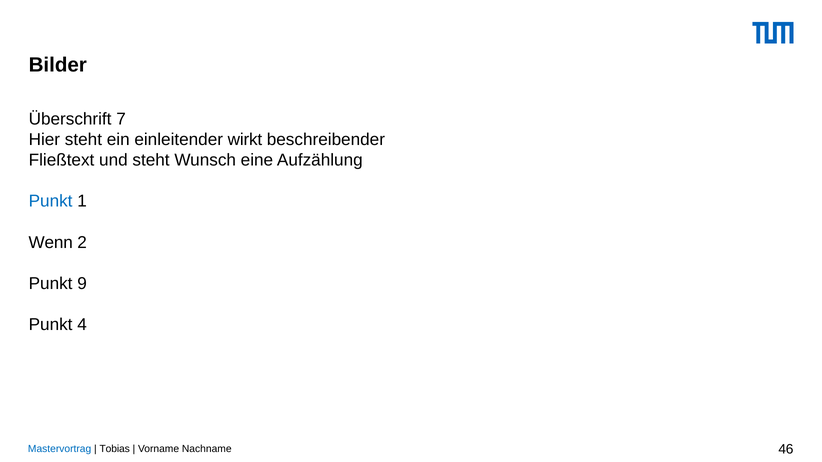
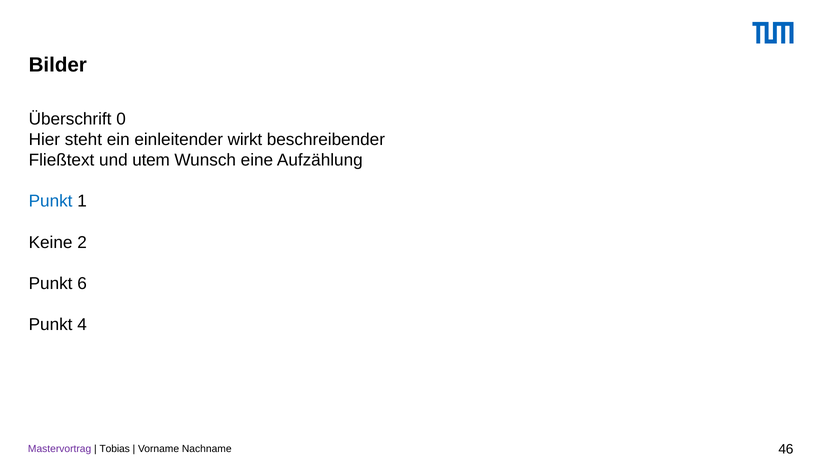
7: 7 -> 0
und steht: steht -> utem
Wenn: Wenn -> Keine
9: 9 -> 6
Mastervortrag colour: blue -> purple
